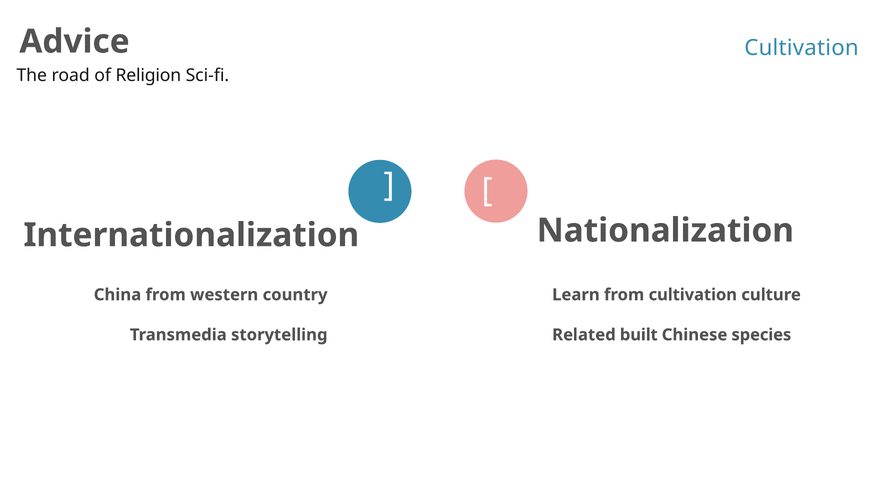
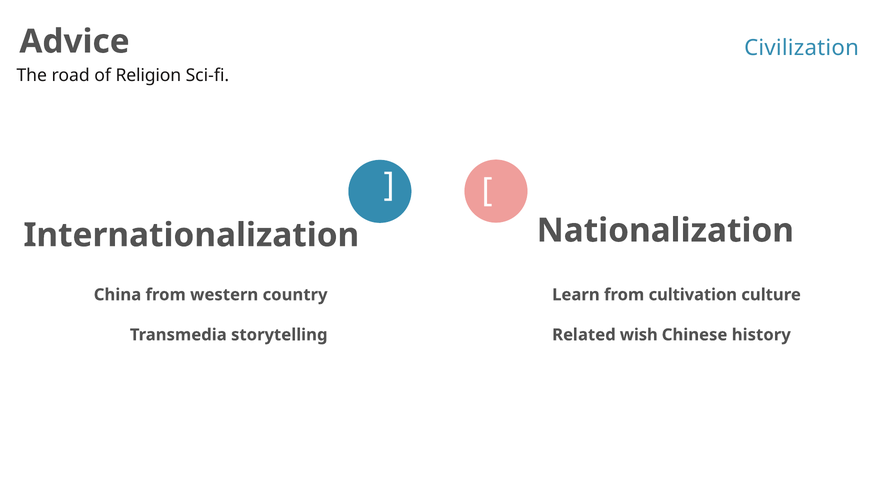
Advice Cultivation: Cultivation -> Civilization
built: built -> wish
species: species -> history
